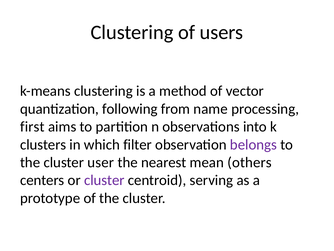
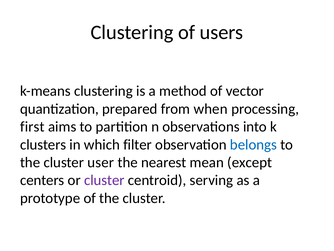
following: following -> prepared
name: name -> when
belongs colour: purple -> blue
others: others -> except
